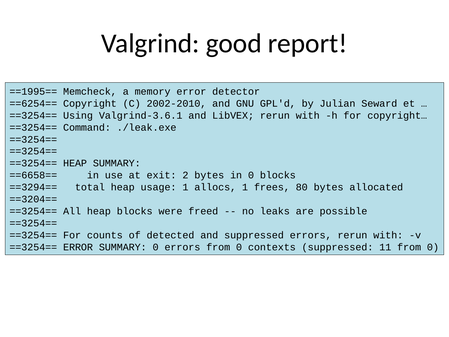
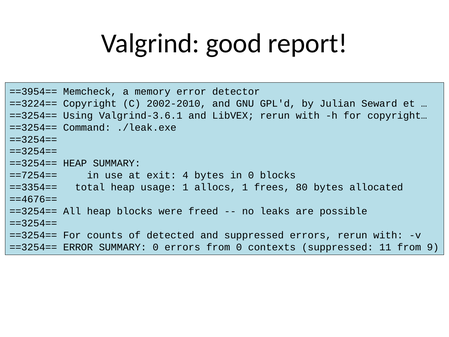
==1995==: ==1995== -> ==3954==
==6254==: ==6254== -> ==3224==
==6658==: ==6658== -> ==7254==
2: 2 -> 4
==3294==: ==3294== -> ==3354==
==3204==: ==3204== -> ==4676==
11 from 0: 0 -> 9
